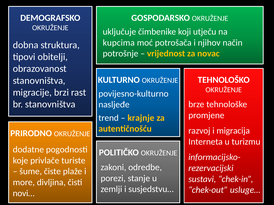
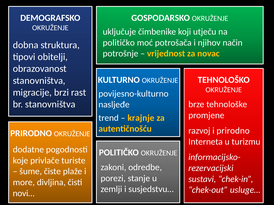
kupcima at (119, 43): kupcima -> političko
i migracija: migracija -> prirodno
